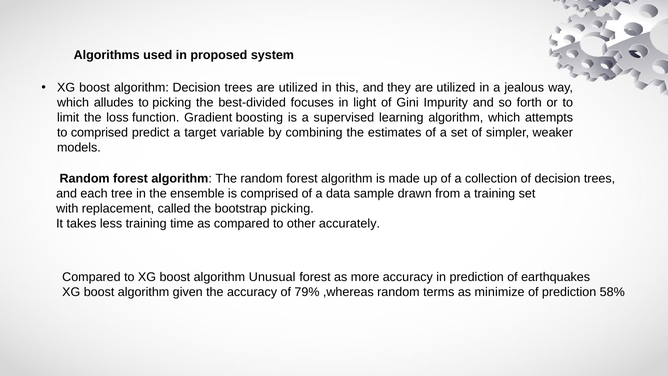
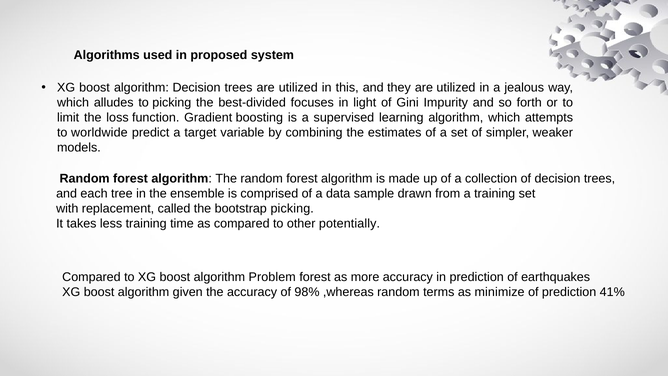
to comprised: comprised -> worldwide
accurately: accurately -> potentially
Unusual: Unusual -> Problem
79%: 79% -> 98%
58%: 58% -> 41%
